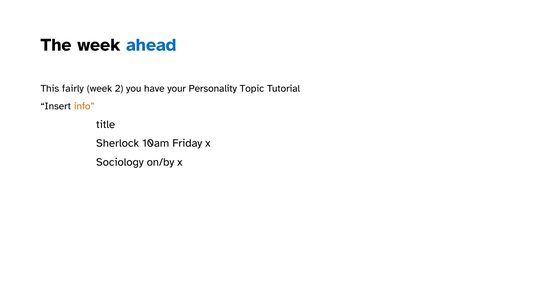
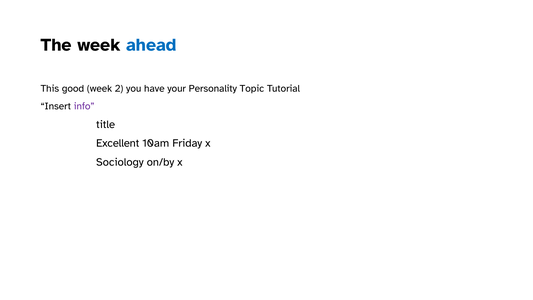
fairly: fairly -> good
info colour: orange -> purple
Sherlock: Sherlock -> Excellent
